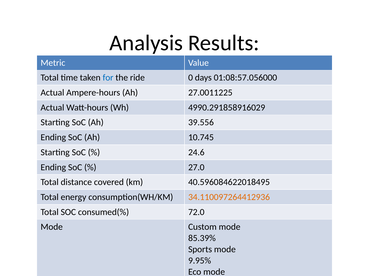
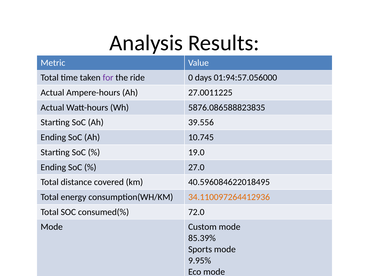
for colour: blue -> purple
01:08:57.056000: 01:08:57.056000 -> 01:94:57.056000
4990.291858916029: 4990.291858916029 -> 5876.086588823835
24.6: 24.6 -> 19.0
